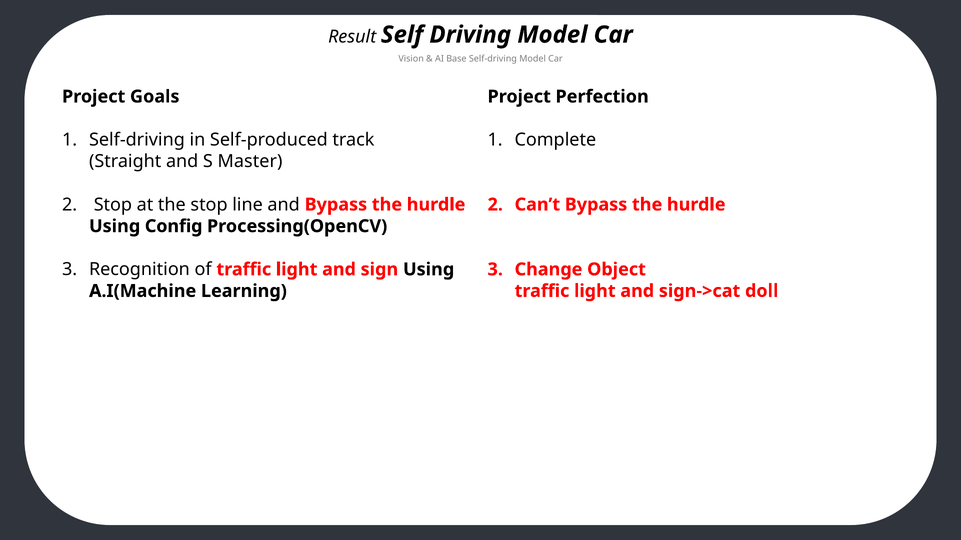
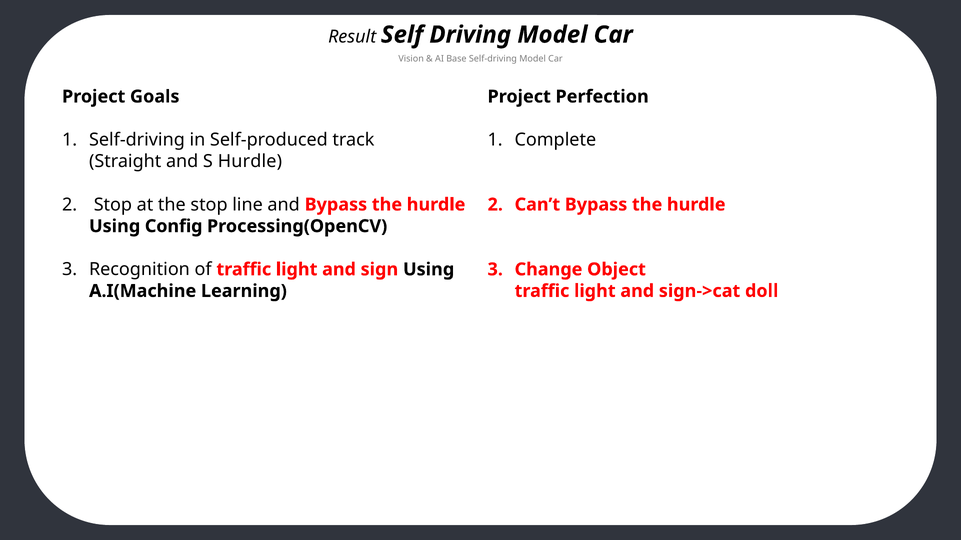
S Master: Master -> Hurdle
